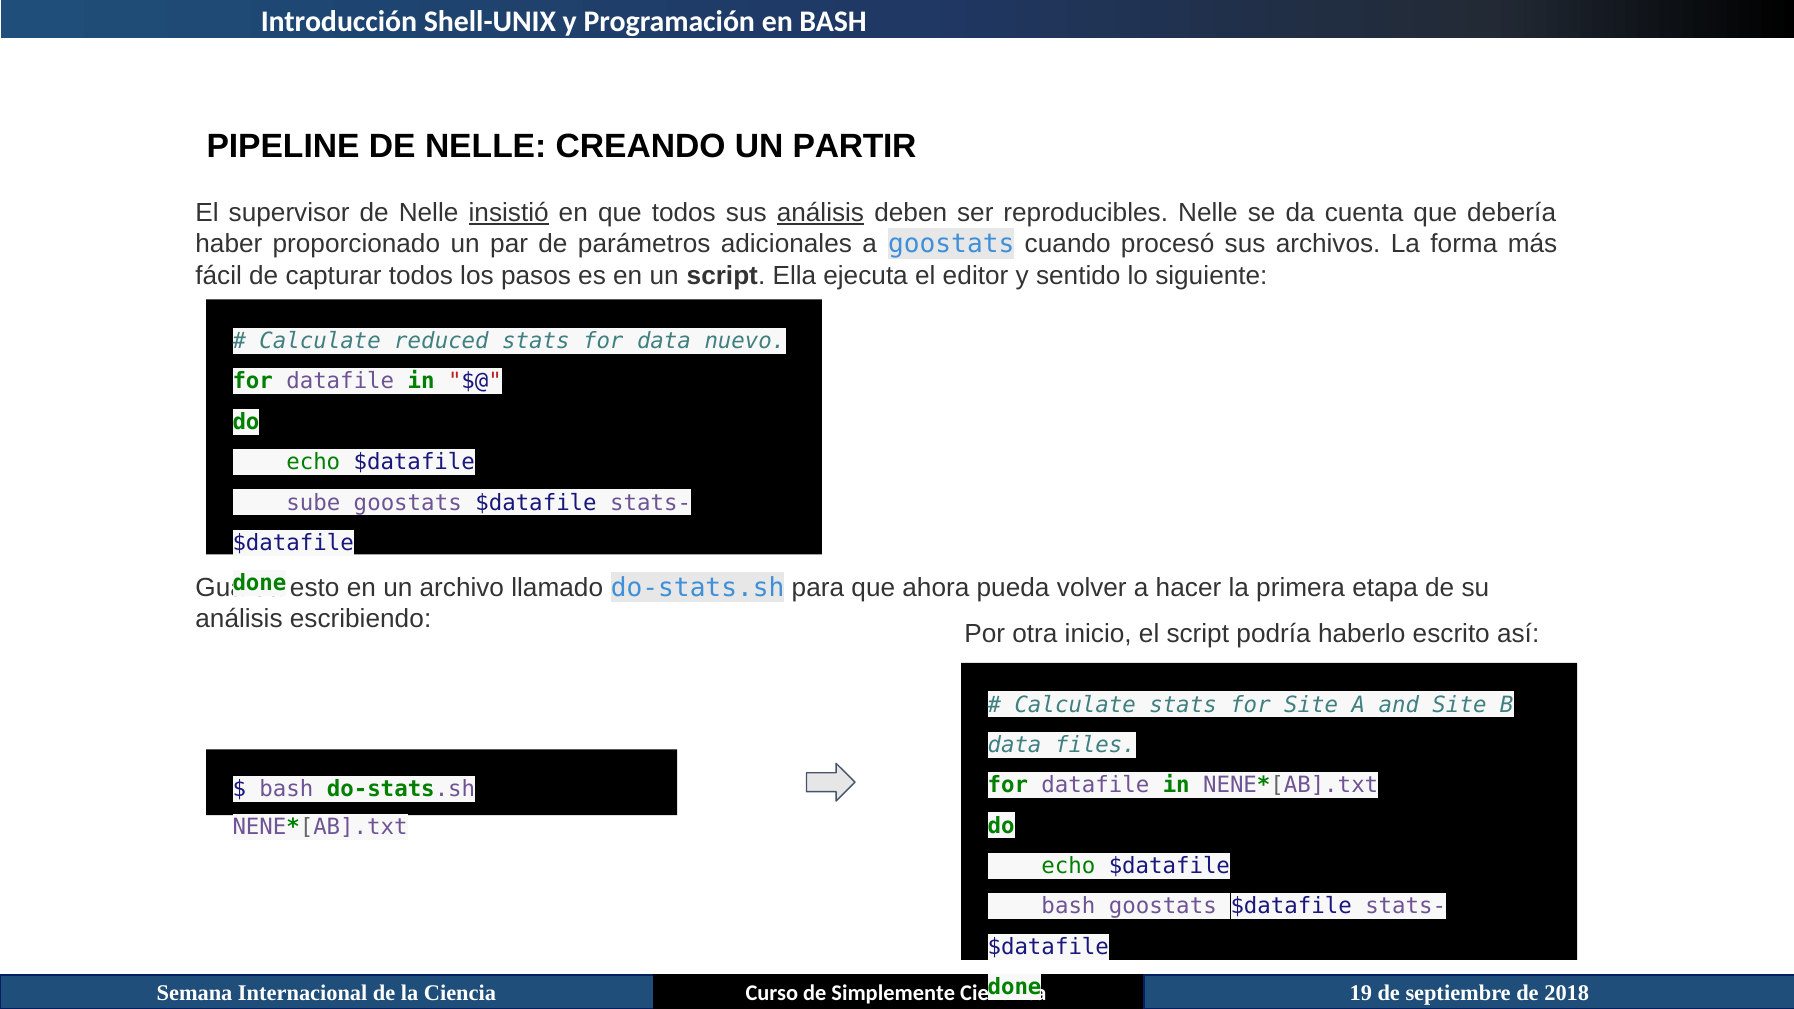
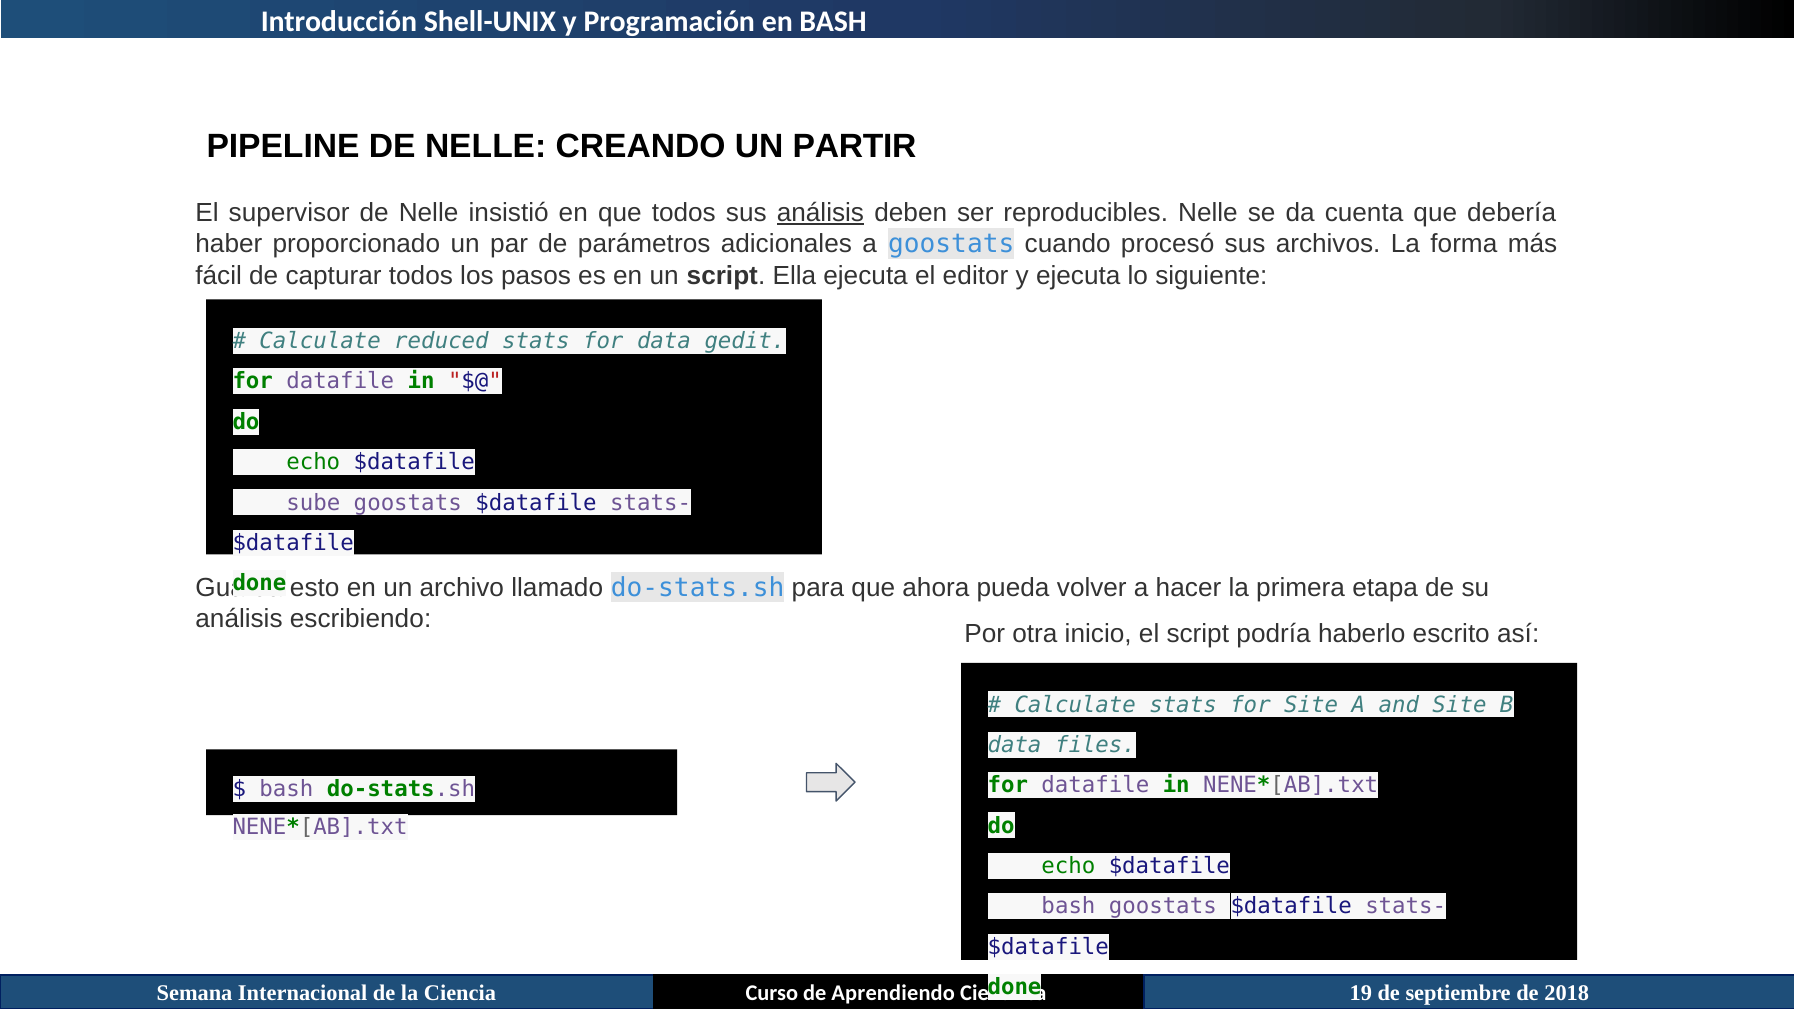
insistió underline: present -> none
y sentido: sentido -> ejecuta
nuevo: nuevo -> gedit
Simplemente: Simplemente -> Aprendiendo
